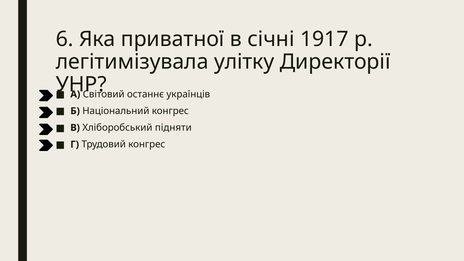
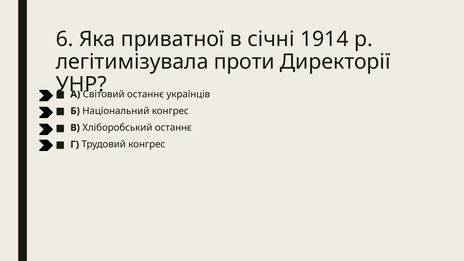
1917: 1917 -> 1914
улітку: улітку -> проти
Хліборобський підняти: підняти -> останнє
